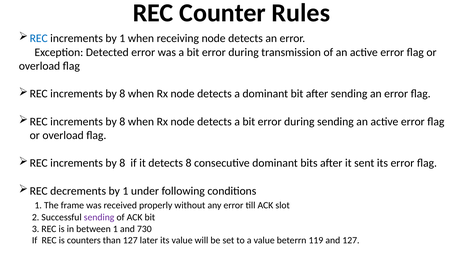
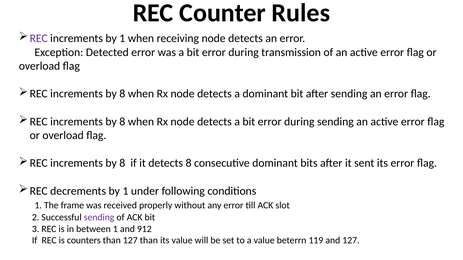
REC at (39, 38) colour: blue -> purple
730: 730 -> 912
127 later: later -> than
